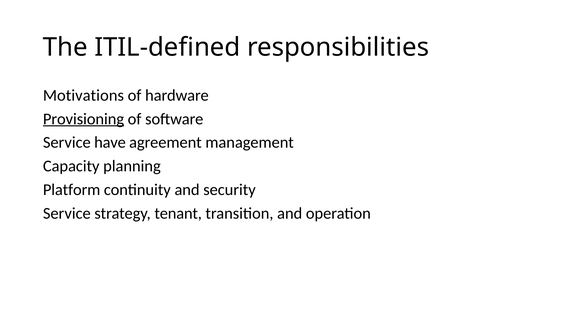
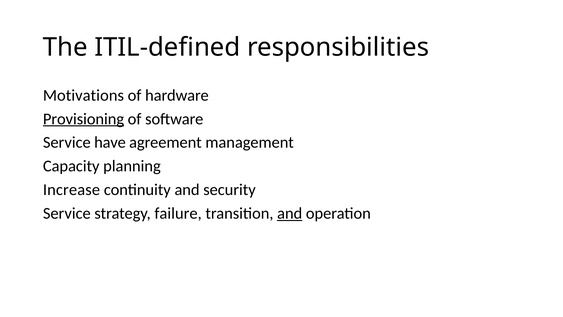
Platform: Platform -> Increase
tenant: tenant -> failure
and at (290, 213) underline: none -> present
